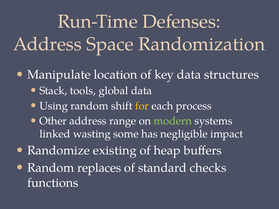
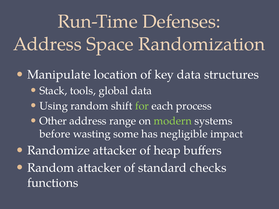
for colour: yellow -> light green
linked: linked -> before
Randomize existing: existing -> attacker
Random replaces: replaces -> attacker
